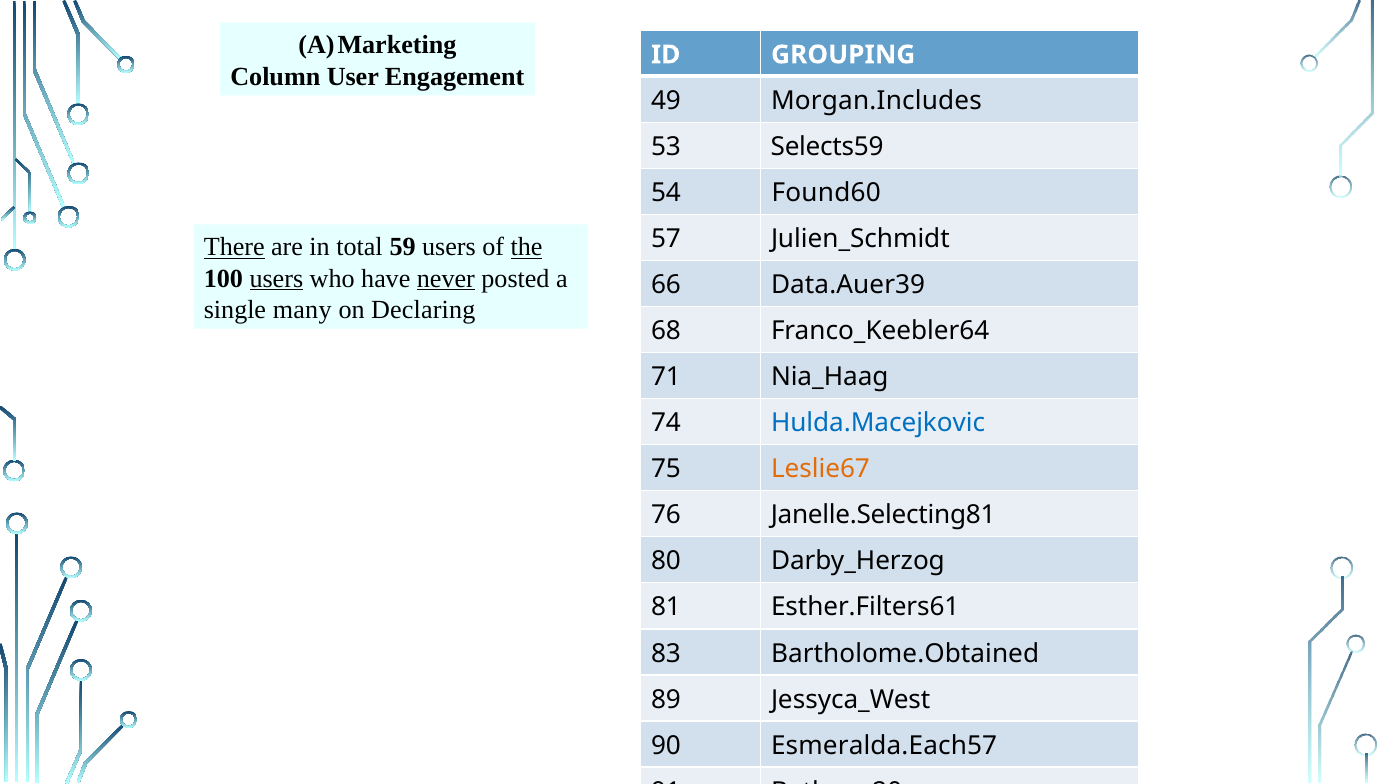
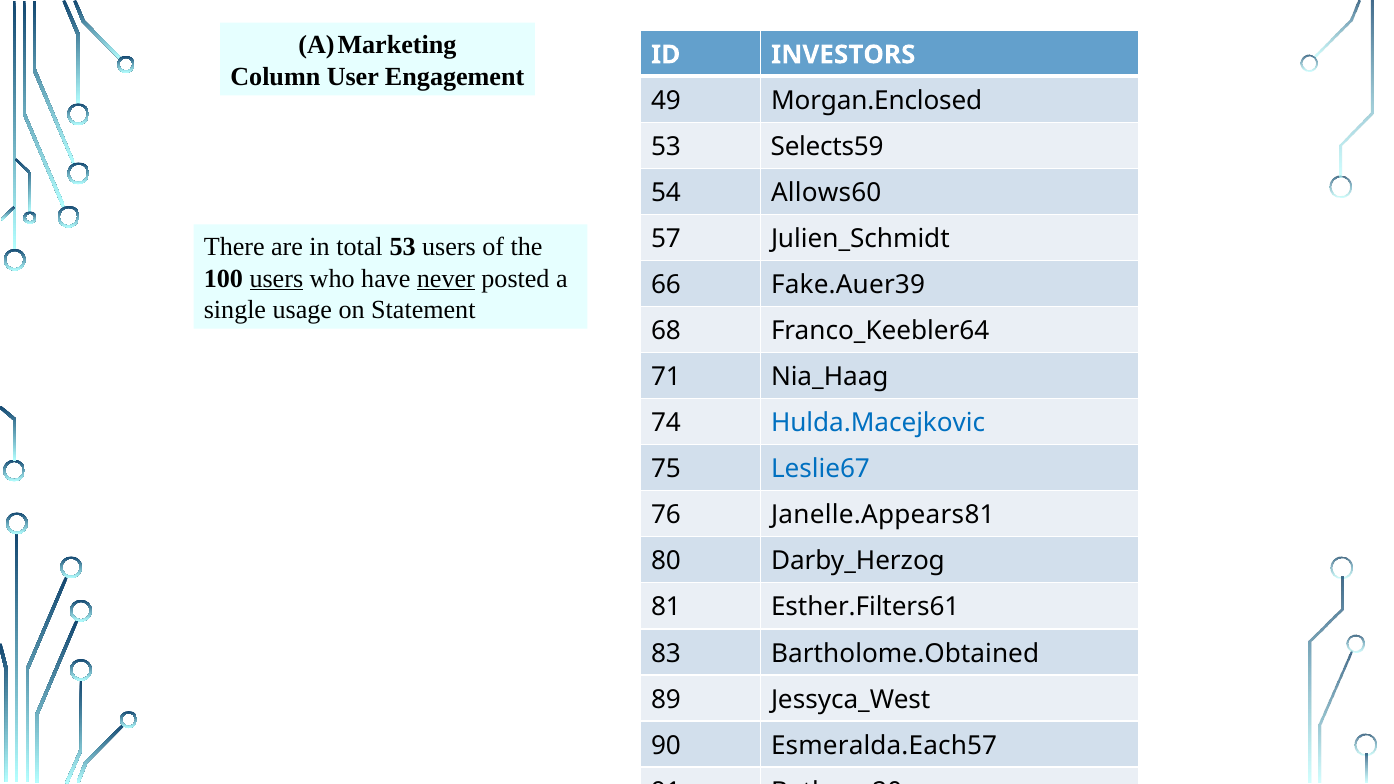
GROUPING: GROUPING -> INVESTORS
Morgan.Includes: Morgan.Includes -> Morgan.Enclosed
Found60: Found60 -> Allows60
There underline: present -> none
total 59: 59 -> 53
the underline: present -> none
Data.Auer39: Data.Auer39 -> Fake.Auer39
many: many -> usage
Declaring: Declaring -> Statement
Leslie67 colour: orange -> blue
Janelle.Selecting81: Janelle.Selecting81 -> Janelle.Appears81
